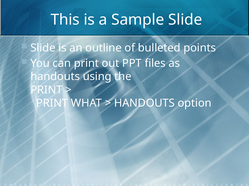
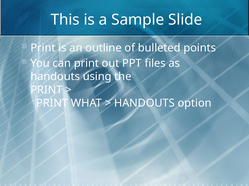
Slide at (43, 48): Slide -> Print
